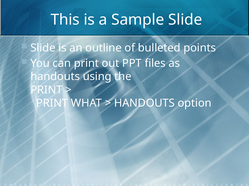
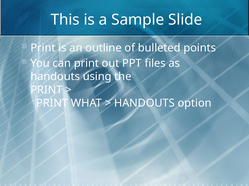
Slide at (43, 48): Slide -> Print
